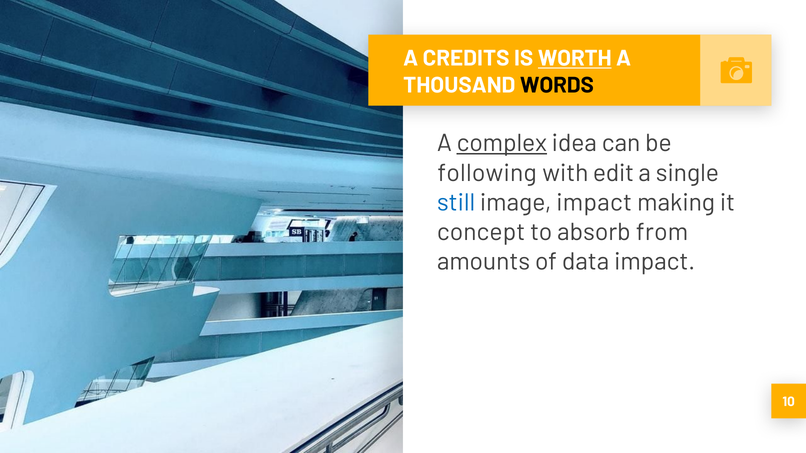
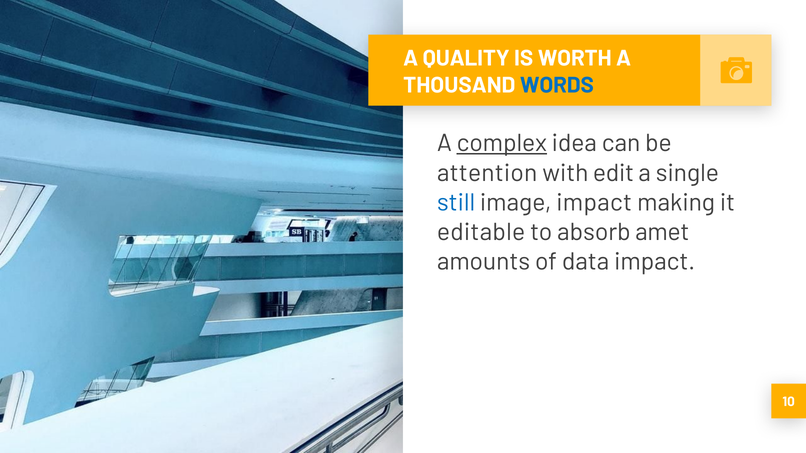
CREDITS: CREDITS -> QUALITY
WORTH underline: present -> none
WORDS colour: black -> blue
following: following -> attention
concept: concept -> editable
from: from -> amet
